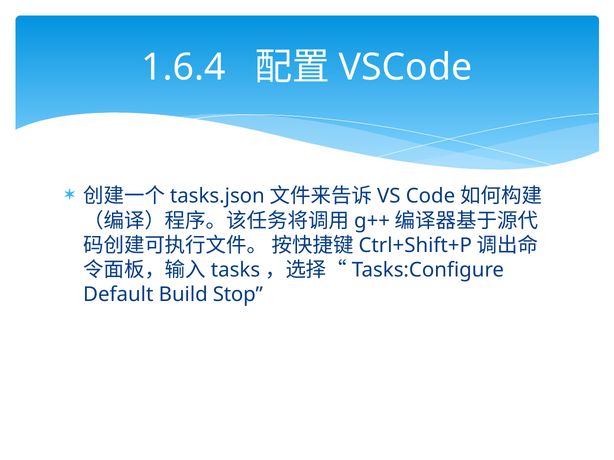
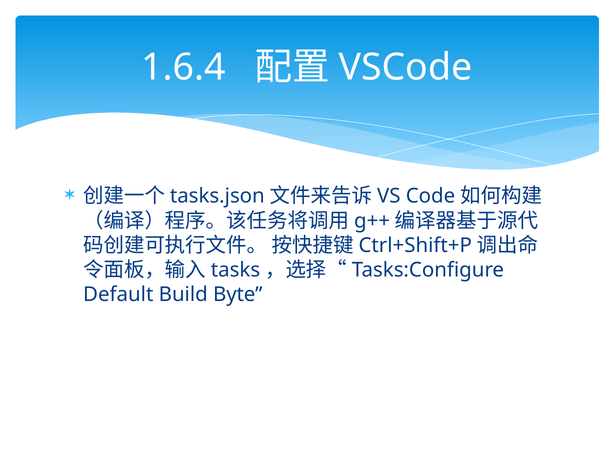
Stop: Stop -> Byte
